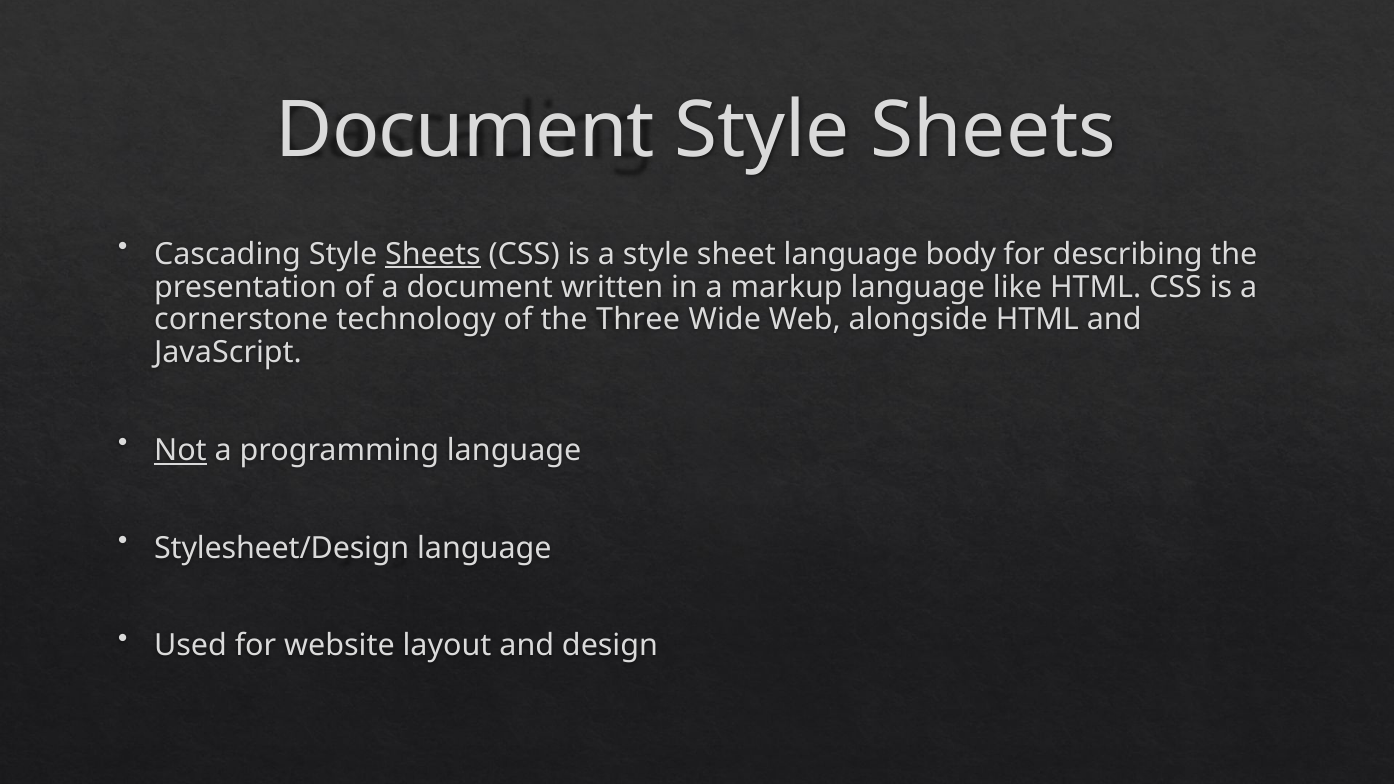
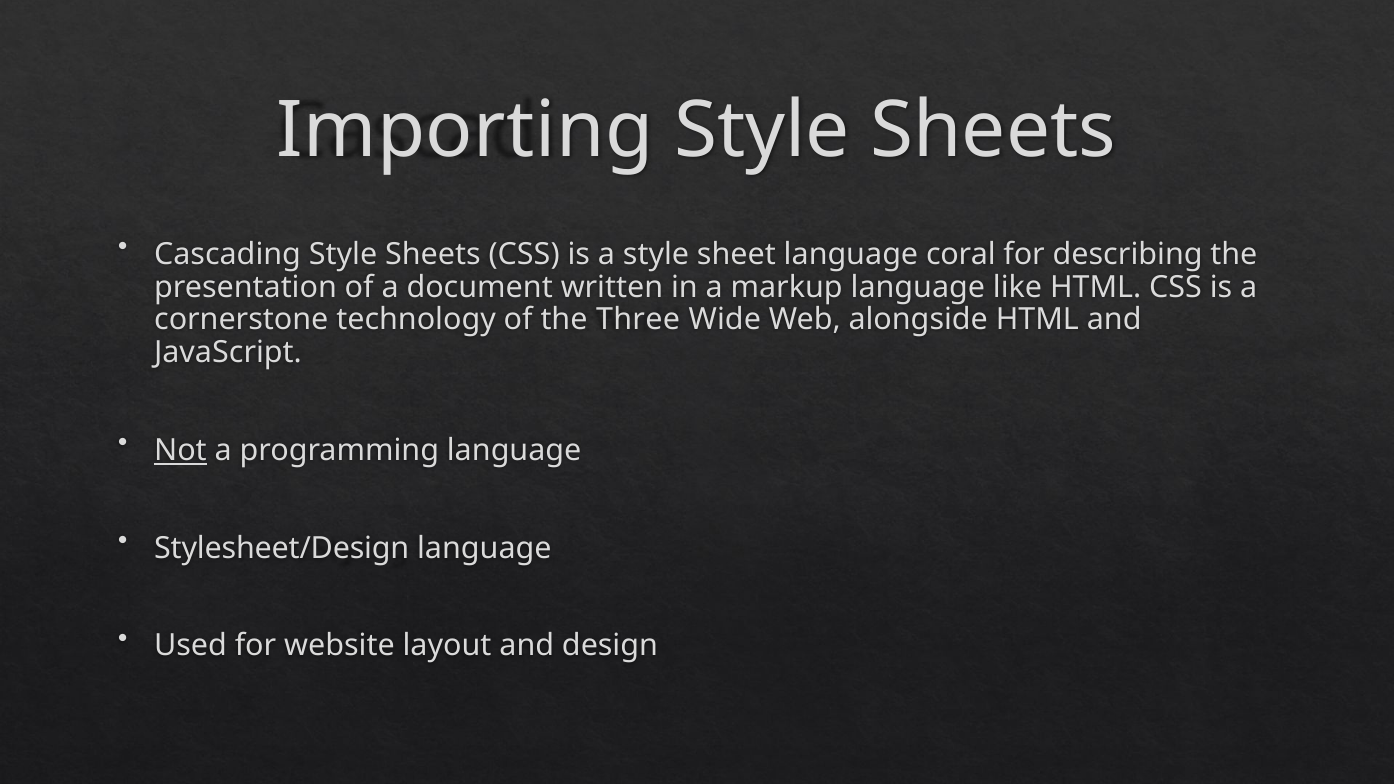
Document at (465, 131): Document -> Importing
Sheets at (433, 254) underline: present -> none
body: body -> coral
